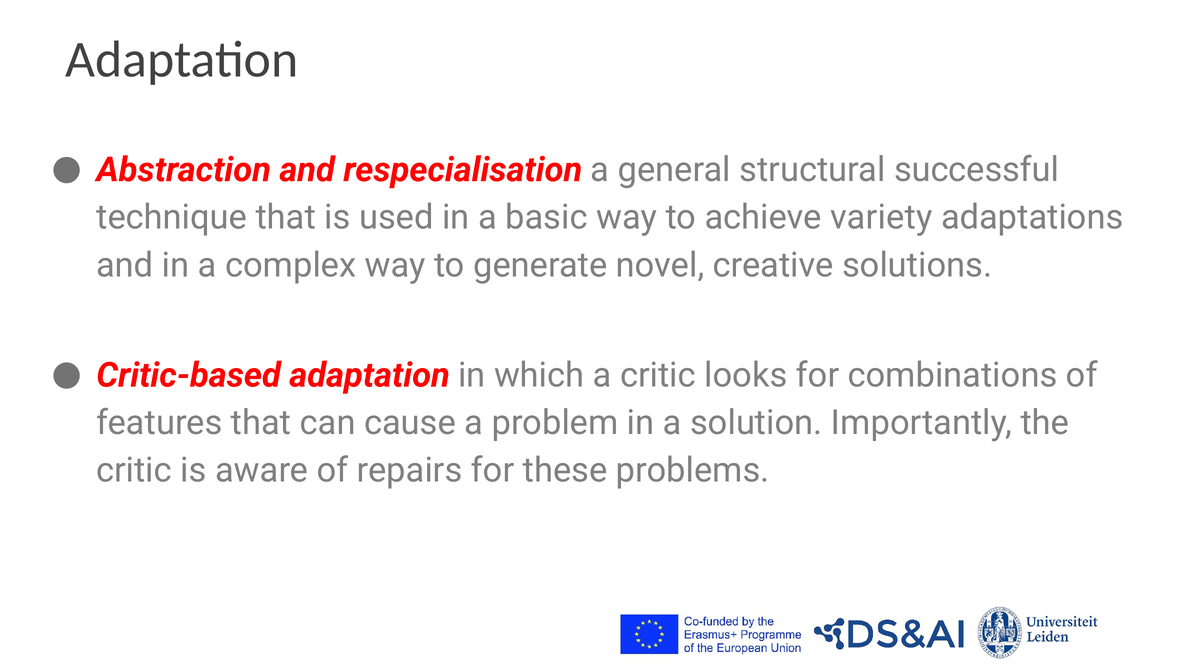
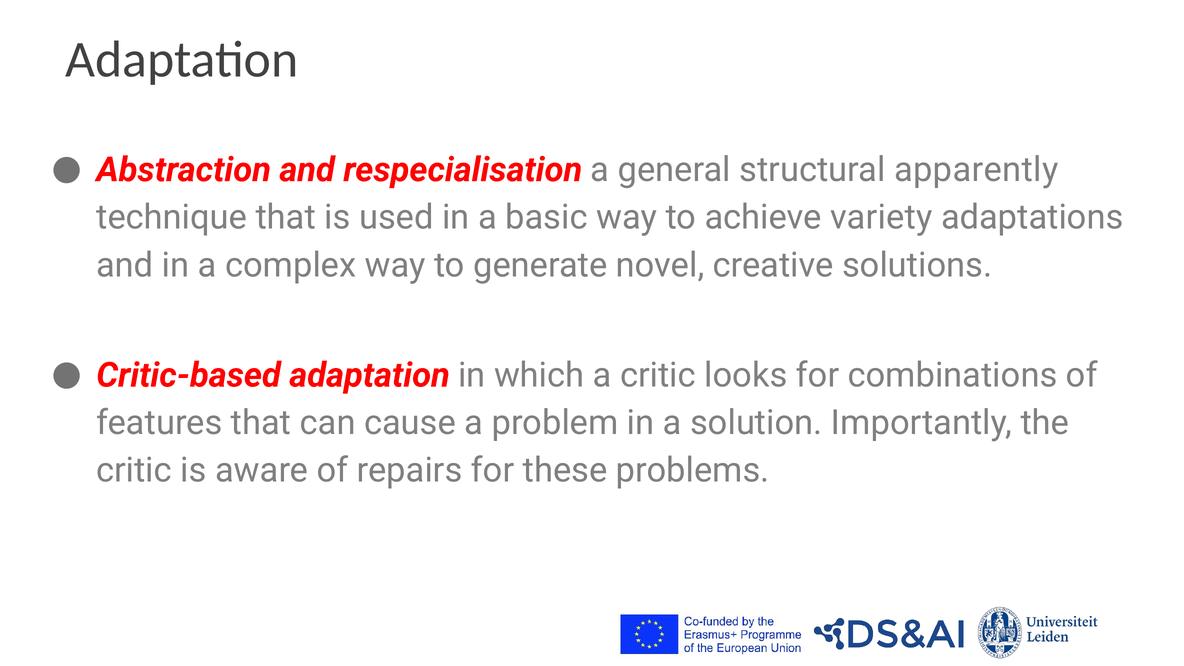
successful: successful -> apparently
